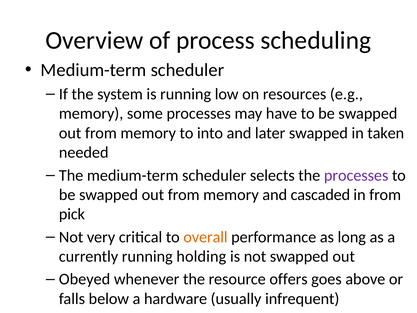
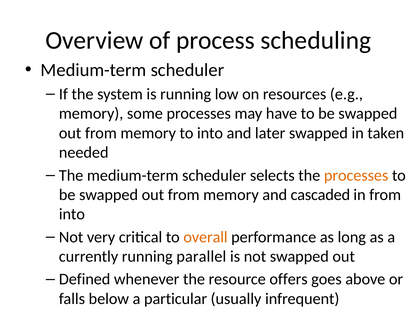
processes at (356, 175) colour: purple -> orange
pick at (72, 214): pick -> into
holding: holding -> parallel
Obeyed: Obeyed -> Defined
hardware: hardware -> particular
